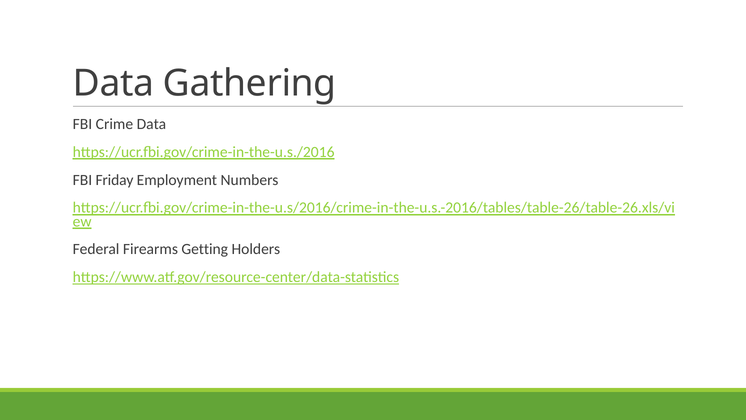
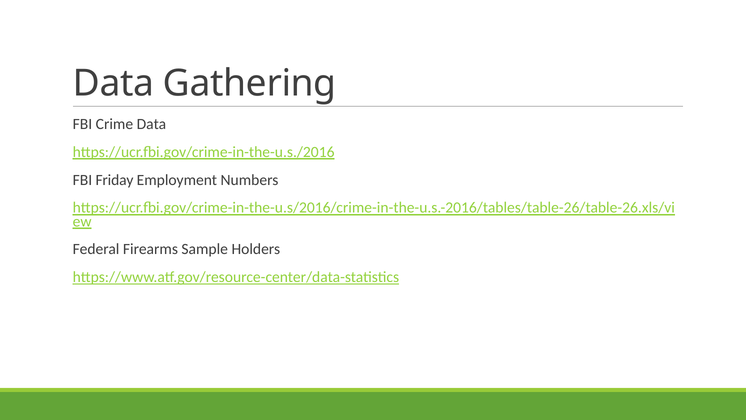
Getting: Getting -> Sample
